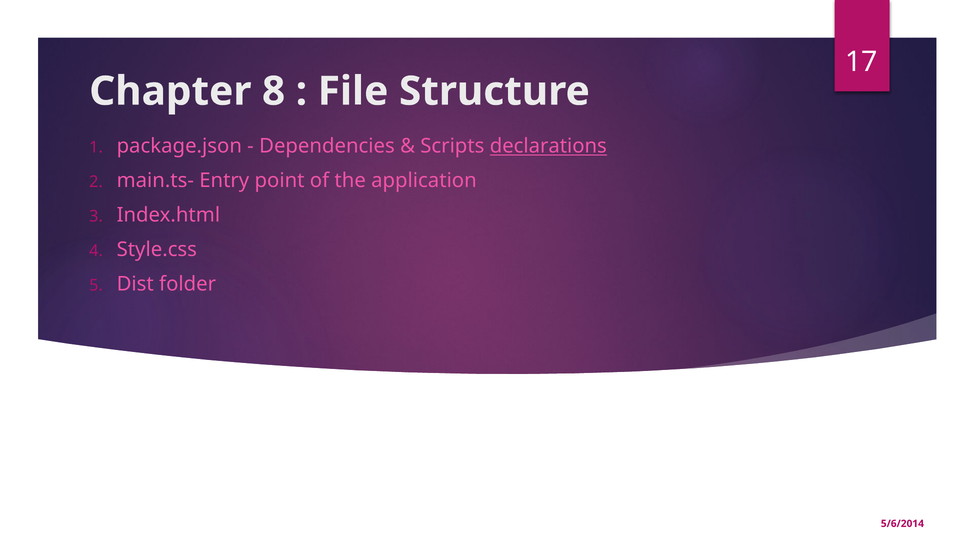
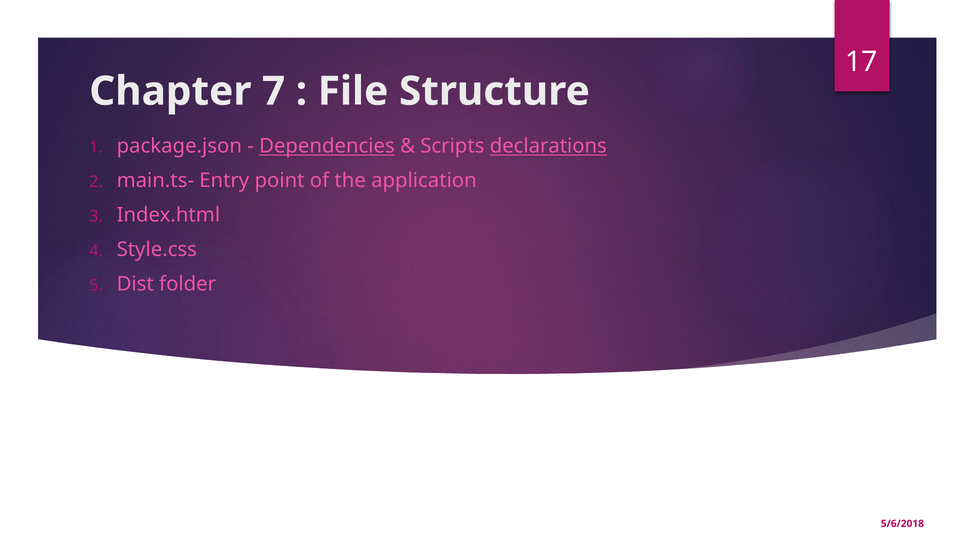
8: 8 -> 7
Dependencies underline: none -> present
5/6/2014: 5/6/2014 -> 5/6/2018
